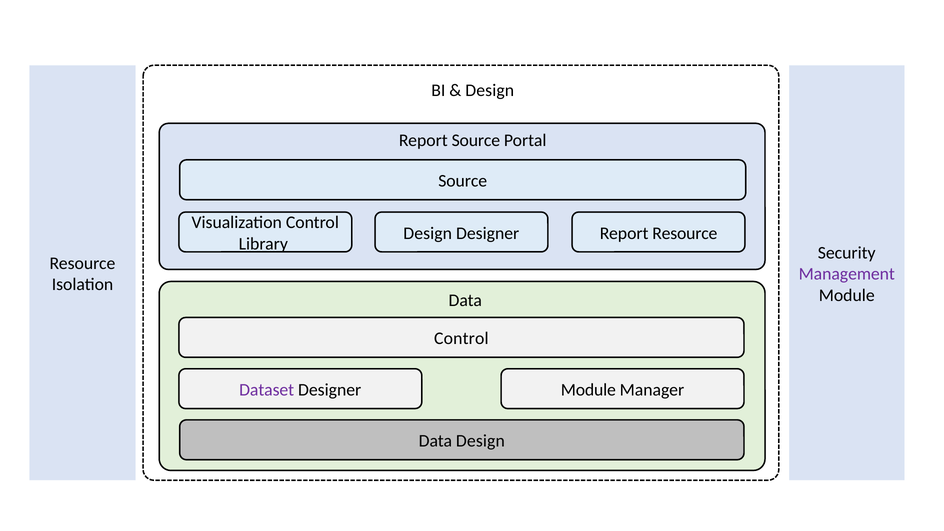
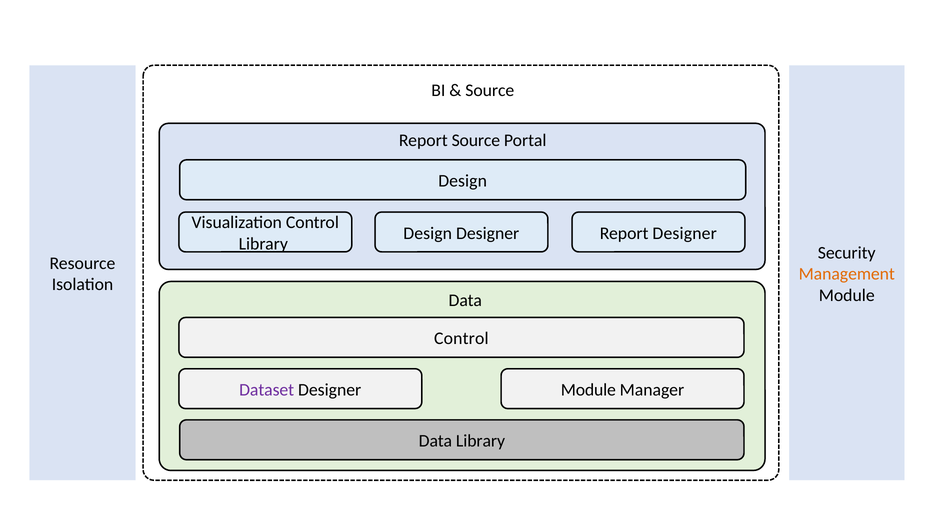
Design at (490, 91): Design -> Source
Source at (463, 181): Source -> Design
Report Resource: Resource -> Designer
Management colour: purple -> orange
Data Design: Design -> Library
